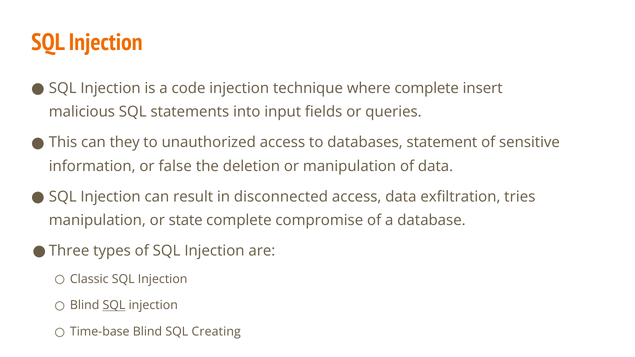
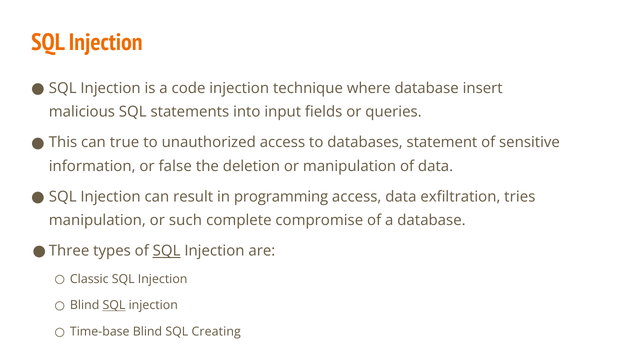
where complete: complete -> database
they: they -> true
disconnected: disconnected -> programming
state: state -> such
SQL at (167, 251) underline: none -> present
